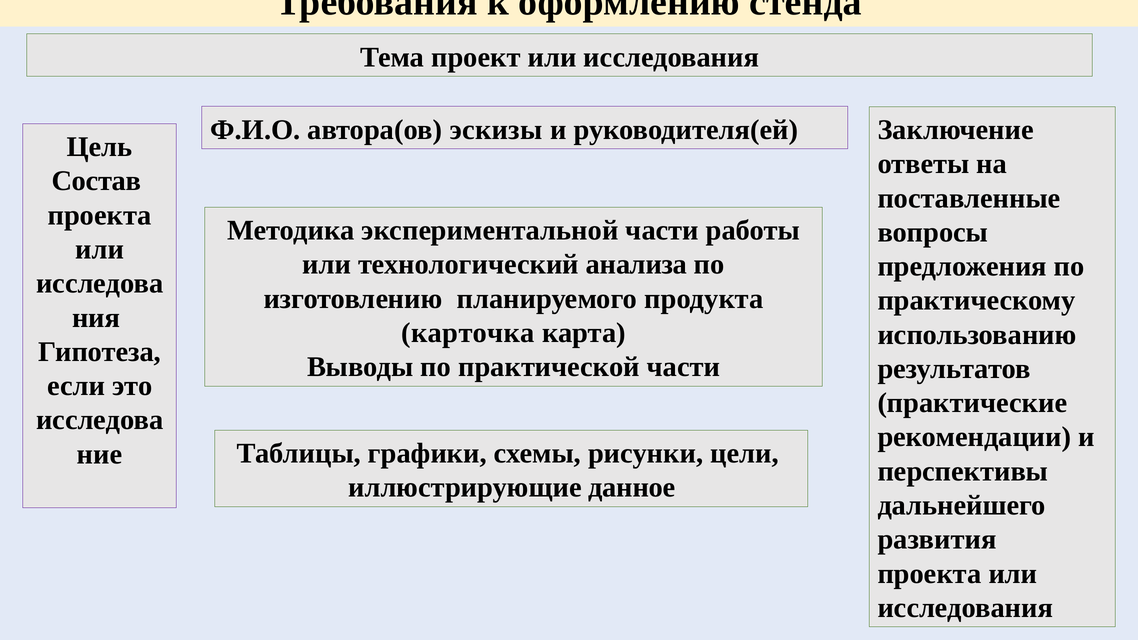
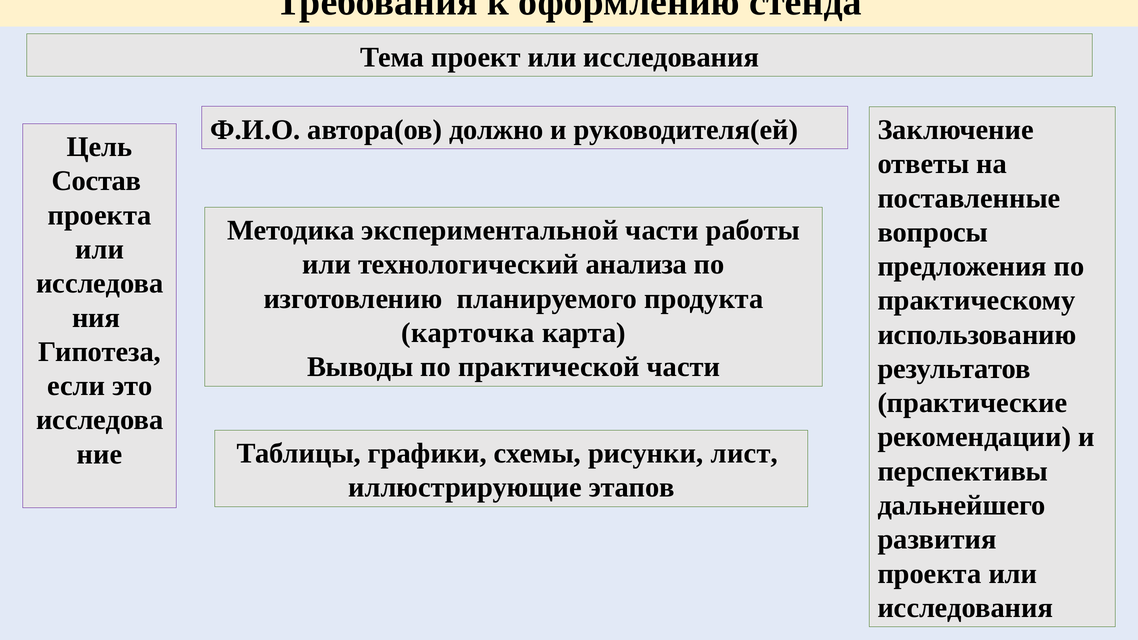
эскизы: эскизы -> должно
цели: цели -> лист
данное: данное -> этапов
